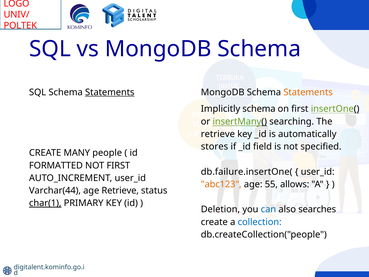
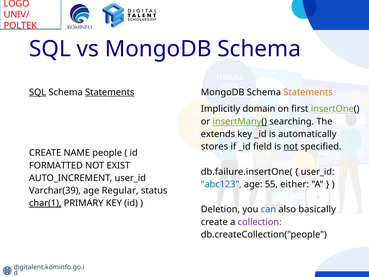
SQL at (38, 92) underline: none -> present
Implicitly schema: schema -> domain
retrieve at (218, 134): retrieve -> extends
not at (291, 146) underline: none -> present
MANY: MANY -> NAME
NOT FIRST: FIRST -> EXIST
abc123 colour: orange -> blue
allows: allows -> either
Varchar(44: Varchar(44 -> Varchar(39
age Retrieve: Retrieve -> Regular
searches: searches -> basically
collection colour: blue -> purple
